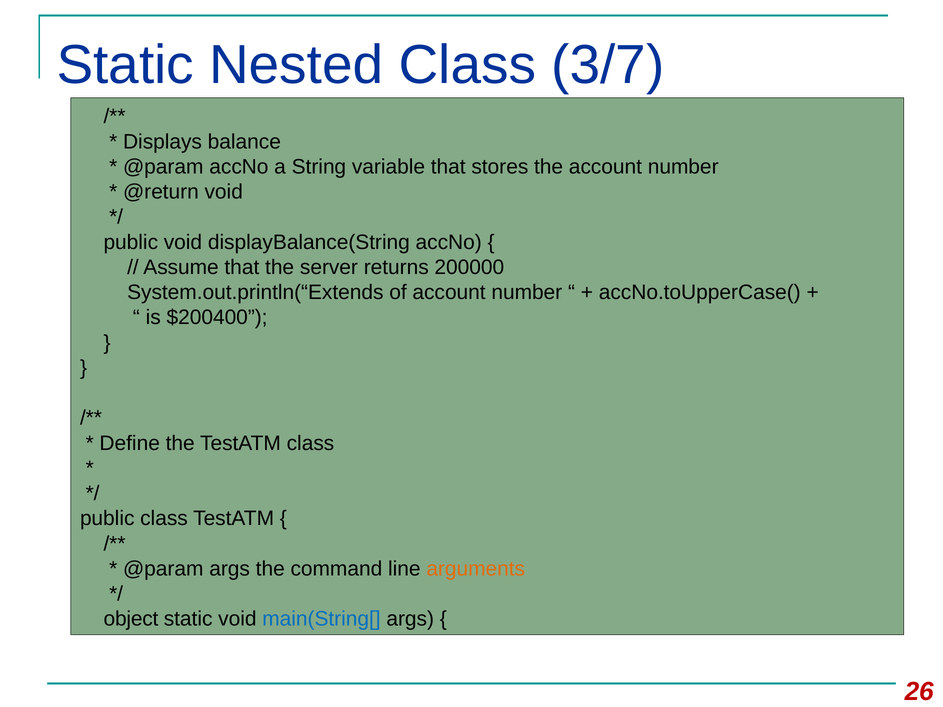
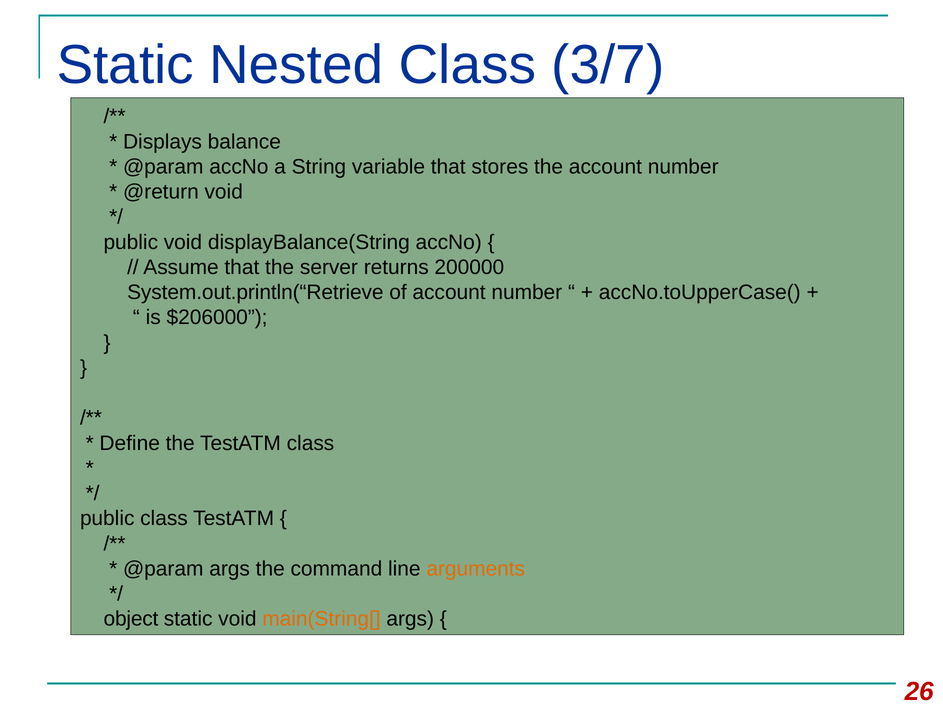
System.out.println(“Extends: System.out.println(“Extends -> System.out.println(“Retrieve
$200400: $200400 -> $206000
main(String[ colour: blue -> orange
